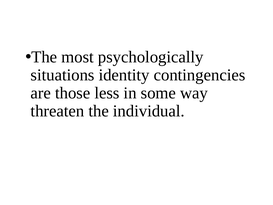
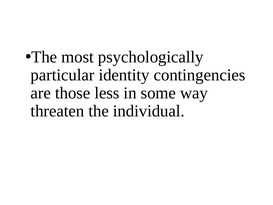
situations: situations -> particular
